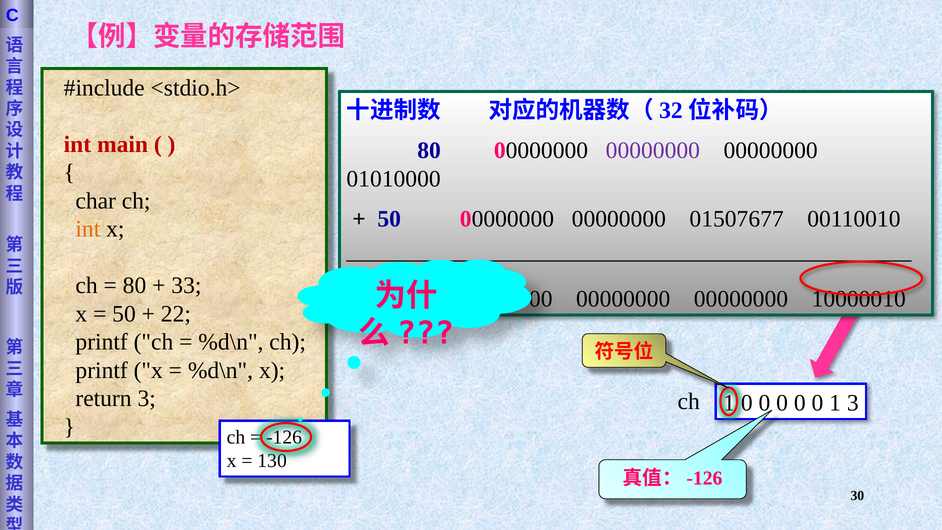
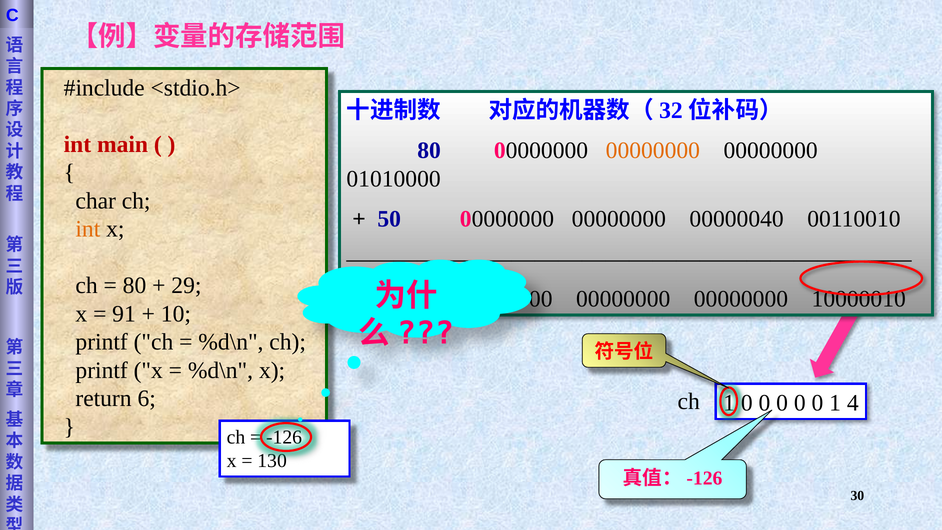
00000000 at (653, 151) colour: purple -> orange
01507677: 01507677 -> 00000040
33: 33 -> 29
50 at (124, 314): 50 -> 91
22: 22 -> 10
return 3: 3 -> 6
1 3: 3 -> 4
